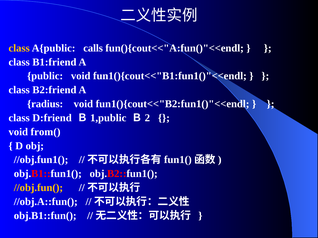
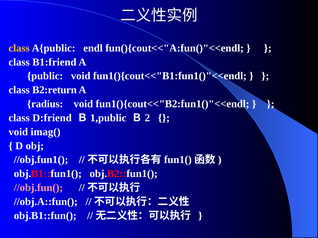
calls: calls -> endl
B2:friend: B2:friend -> B2:return
from(: from( -> imag(
//obj.fun( colour: yellow -> pink
